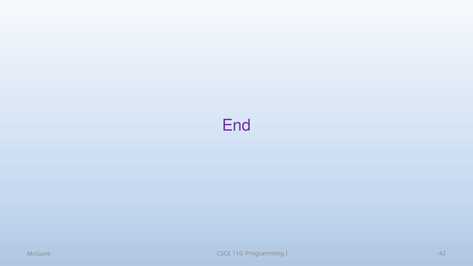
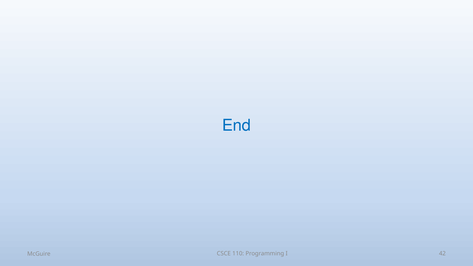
End colour: purple -> blue
